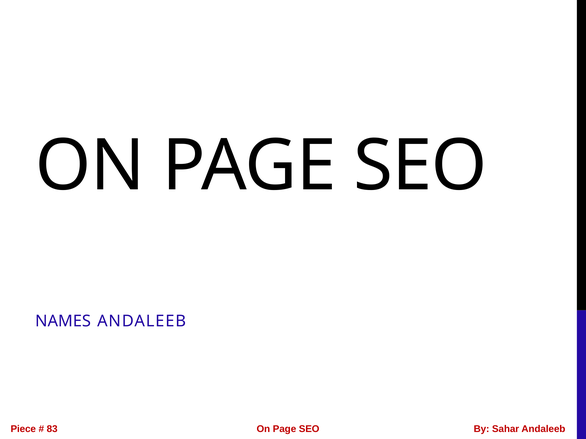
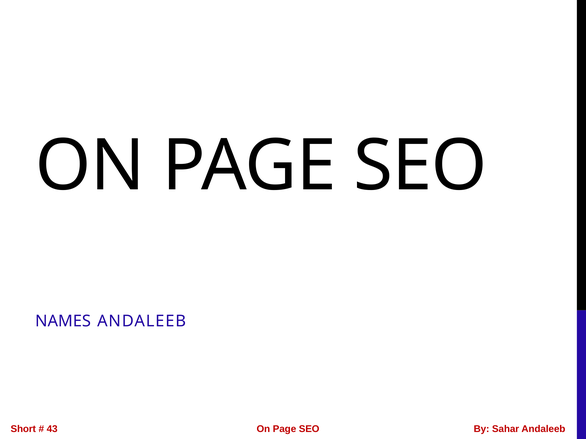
Piece: Piece -> Short
83: 83 -> 43
